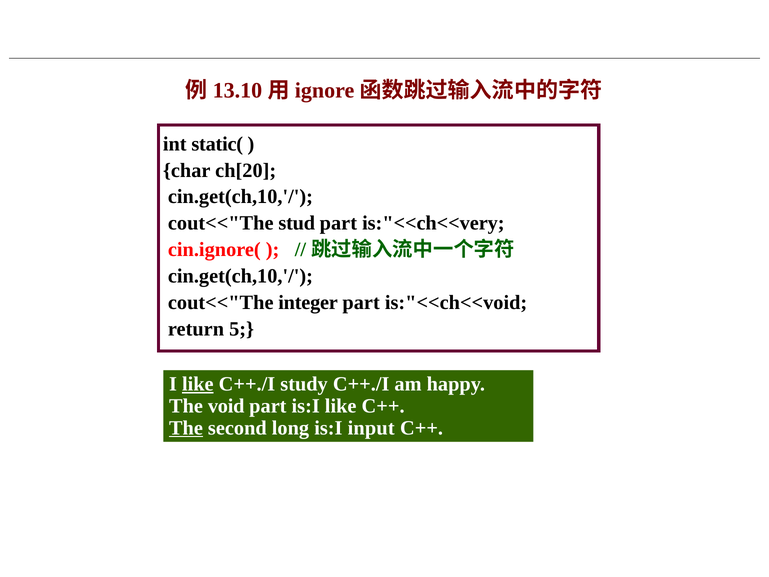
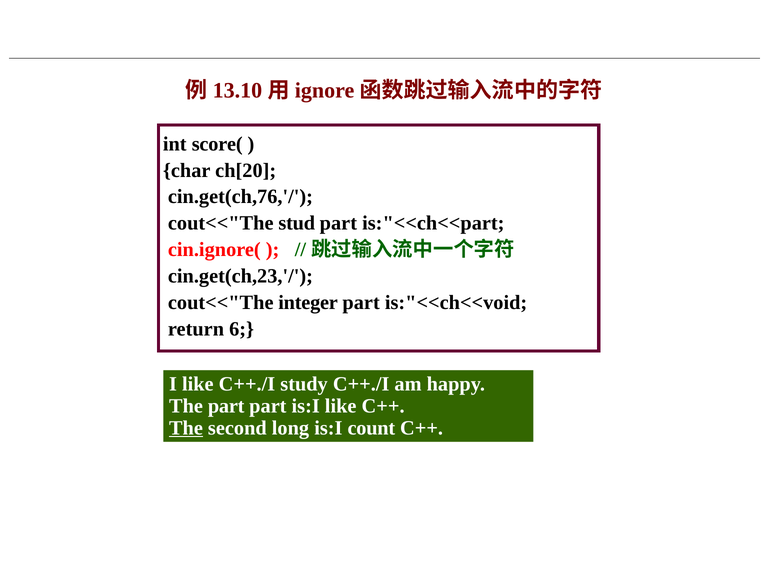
static(: static( -> score(
cin.get(ch,10,'/ at (240, 197): cin.get(ch,10,'/ -> cin.get(ch,76,'/
is:"<<ch<<very: is:"<<ch<<very -> is:"<<ch<<part
cin.get(ch,10,'/ at (240, 276): cin.get(ch,10,'/ -> cin.get(ch,23,'/
5: 5 -> 6
like at (198, 384) underline: present -> none
The void: void -> part
input: input -> count
